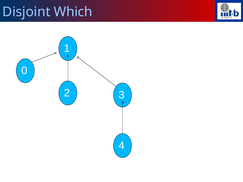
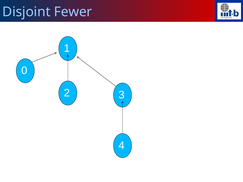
Which: Which -> Fewer
